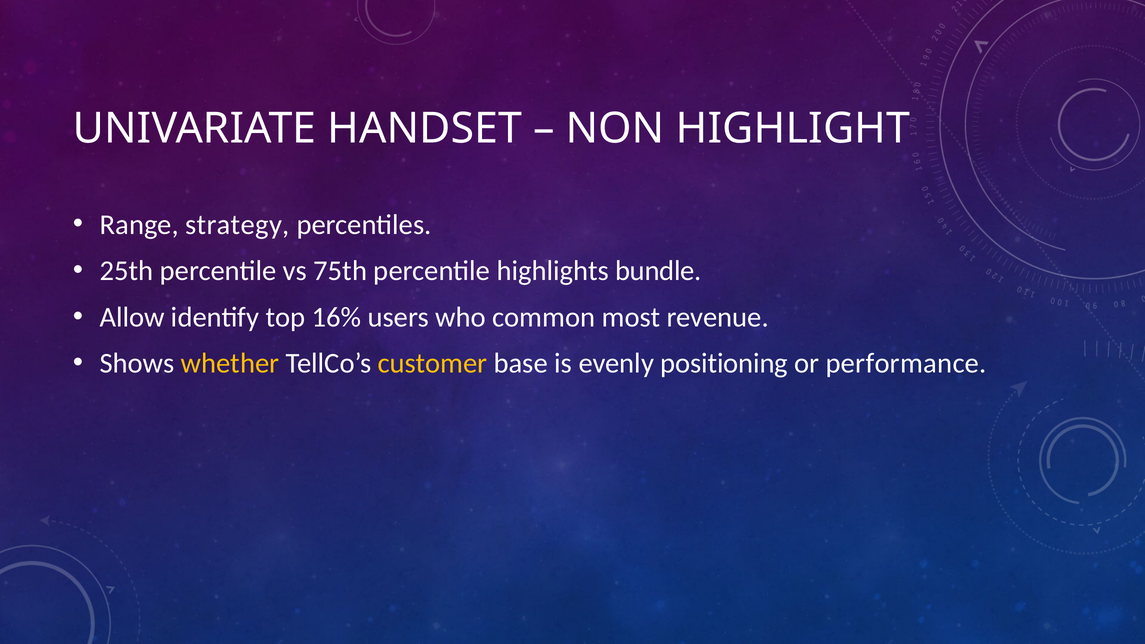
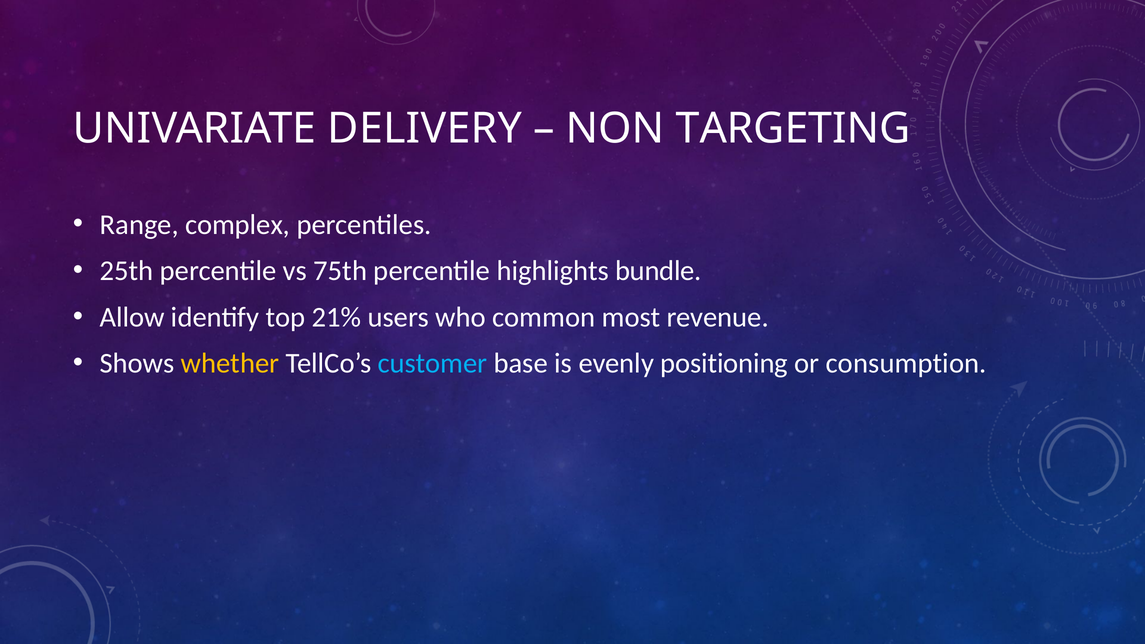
HANDSET: HANDSET -> DELIVERY
HIGHLIGHT: HIGHLIGHT -> TARGETING
strategy: strategy -> complex
16%: 16% -> 21%
customer colour: yellow -> light blue
performance: performance -> consumption
